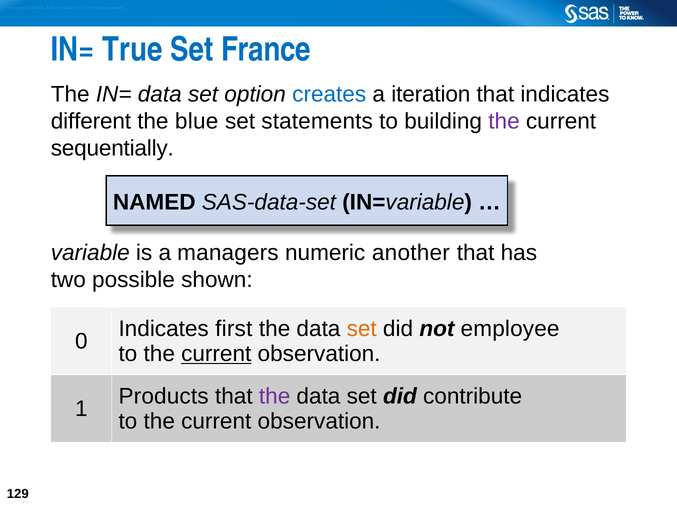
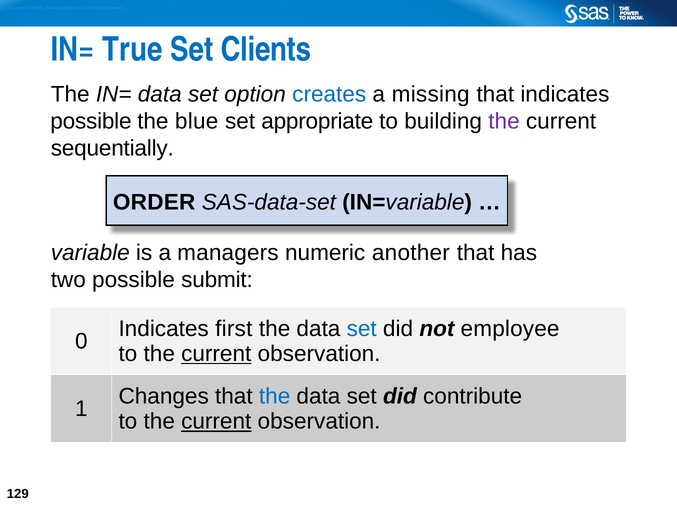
France: France -> Clients
iteration: iteration -> missing
different at (91, 122): different -> possible
statements: statements -> appropriate
NAMED: NAMED -> ORDER
shown: shown -> submit
set at (362, 329) colour: orange -> blue
Products: Products -> Changes
the at (275, 397) colour: purple -> blue
current at (216, 422) underline: none -> present
